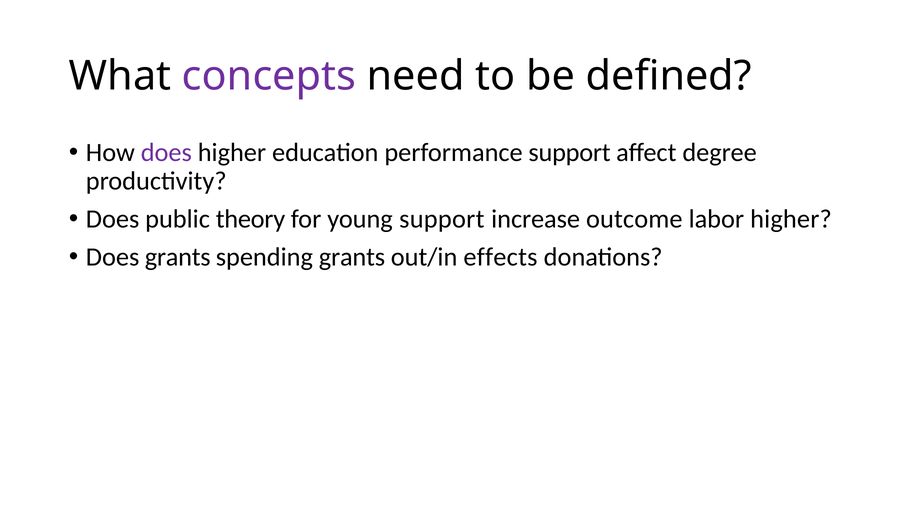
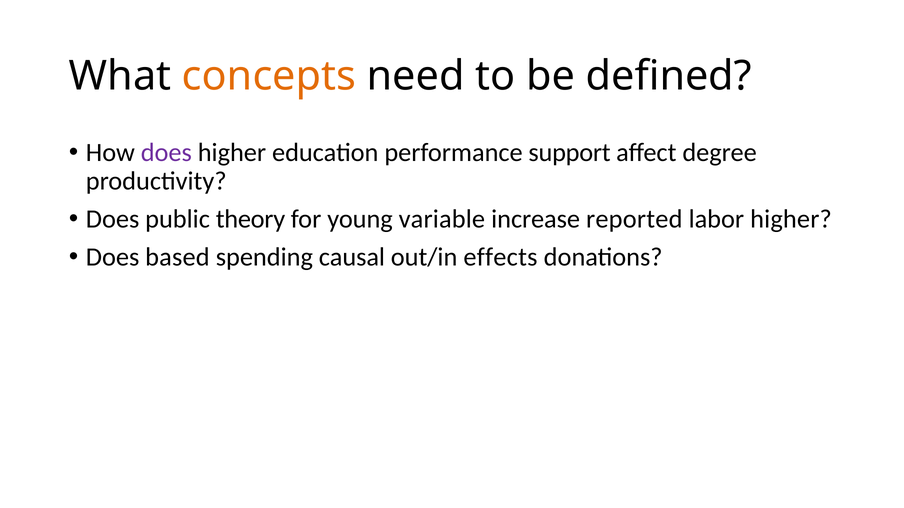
concepts colour: purple -> orange
young support: support -> variable
outcome: outcome -> reported
Does grants: grants -> based
spending grants: grants -> causal
